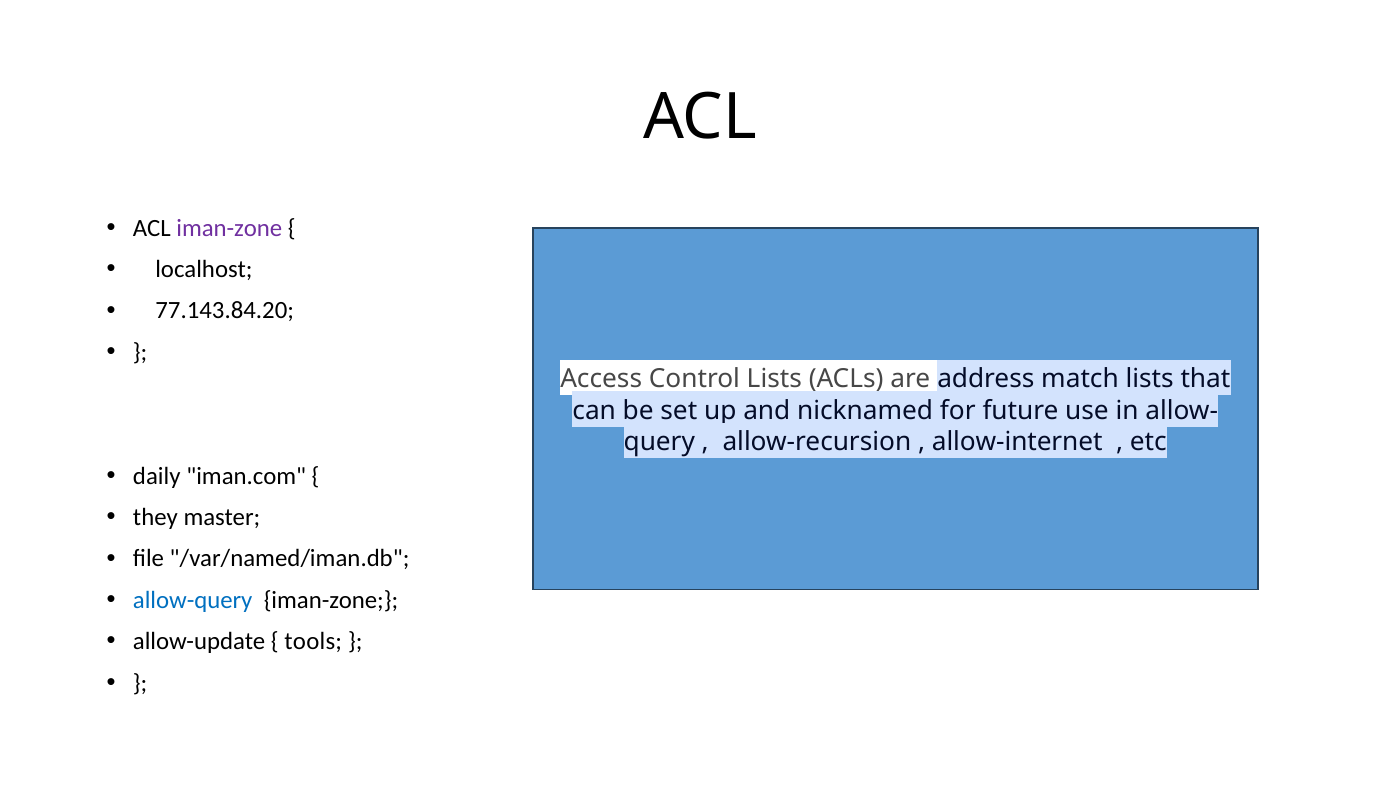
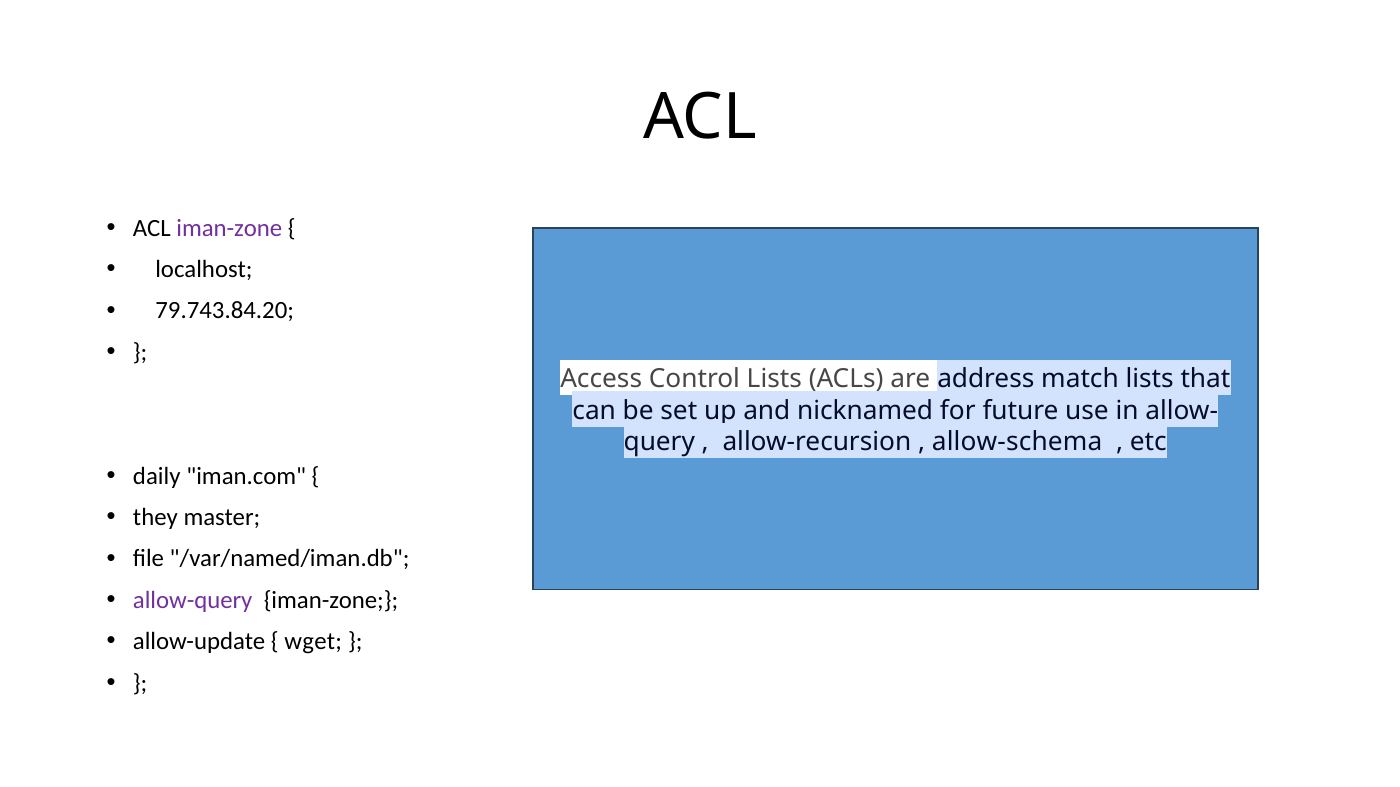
77.143.84.20: 77.143.84.20 -> 79.743.84.20
allow-internet: allow-internet -> allow-schema
allow-query colour: blue -> purple
tools: tools -> wget
